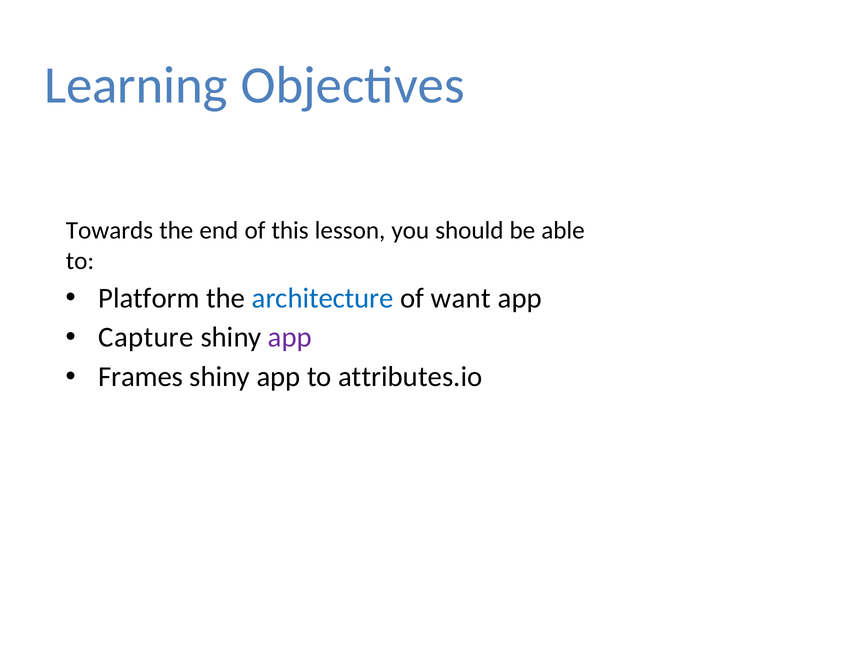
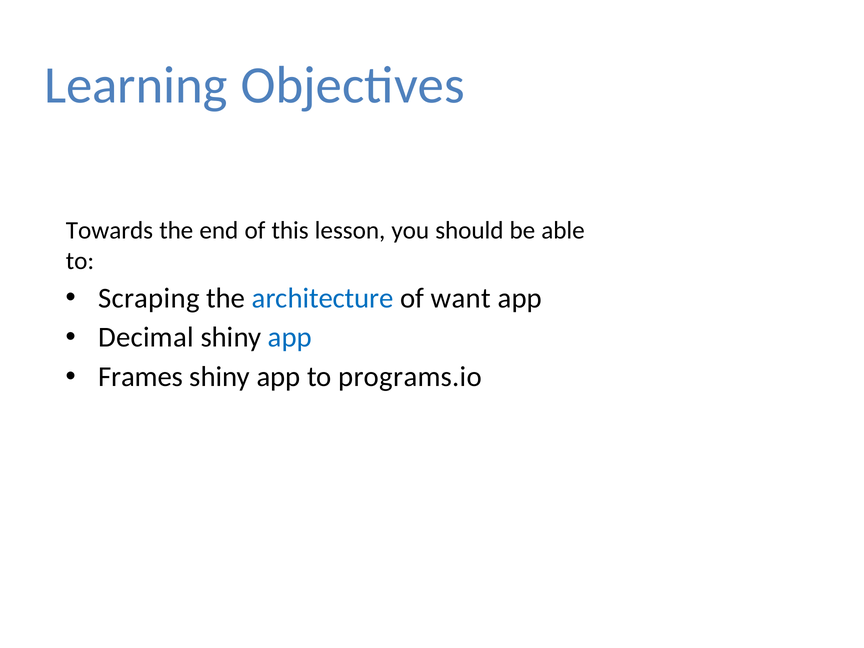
Platform: Platform -> Scraping
Capture: Capture -> Decimal
app at (290, 337) colour: purple -> blue
attributes.io: attributes.io -> programs.io
